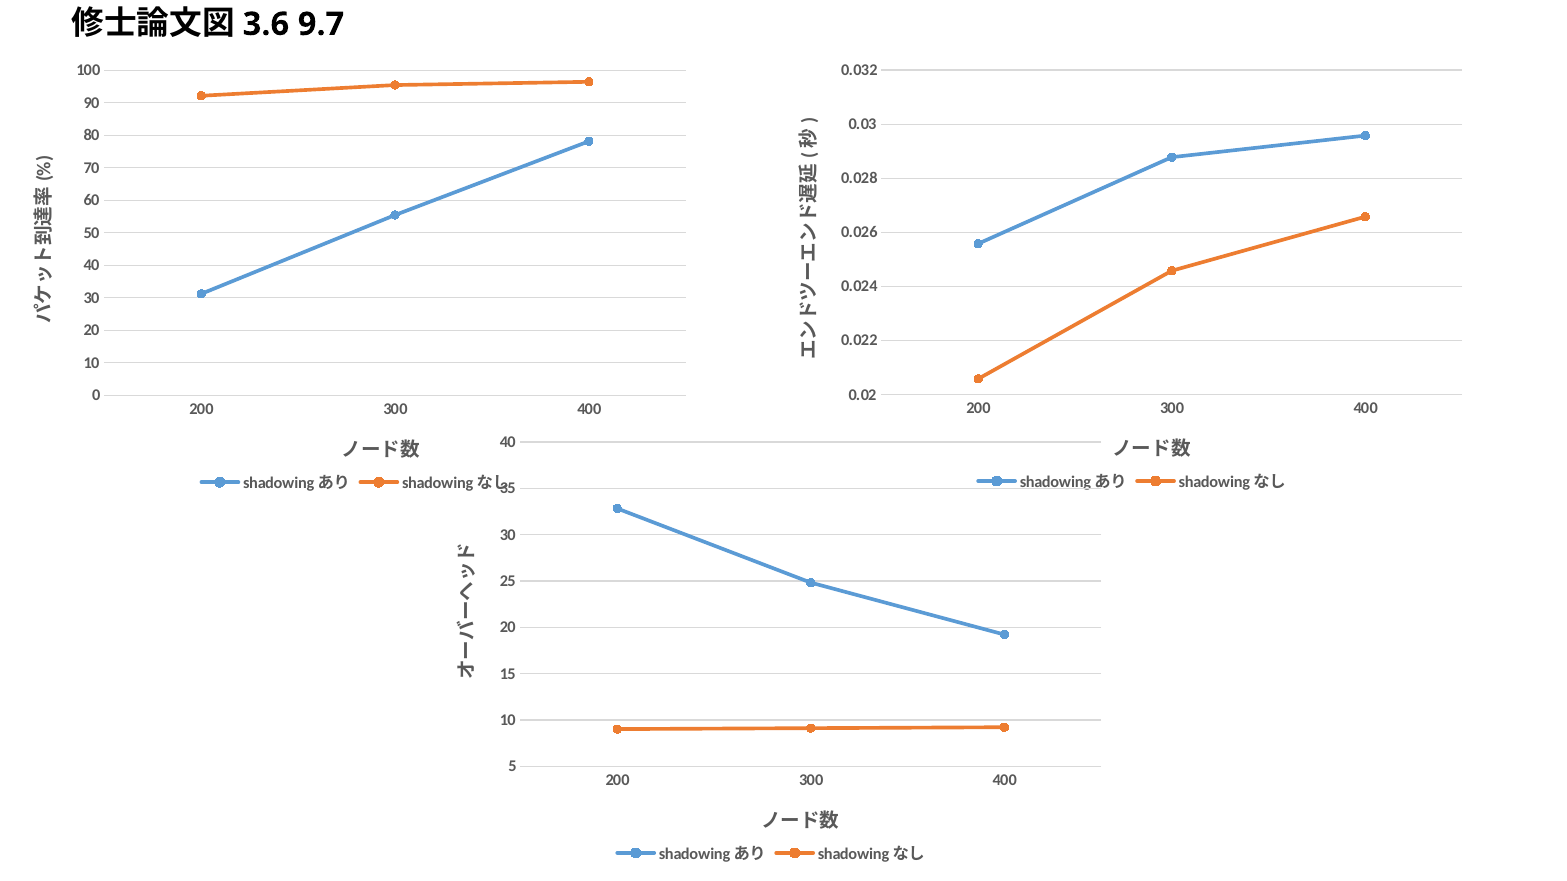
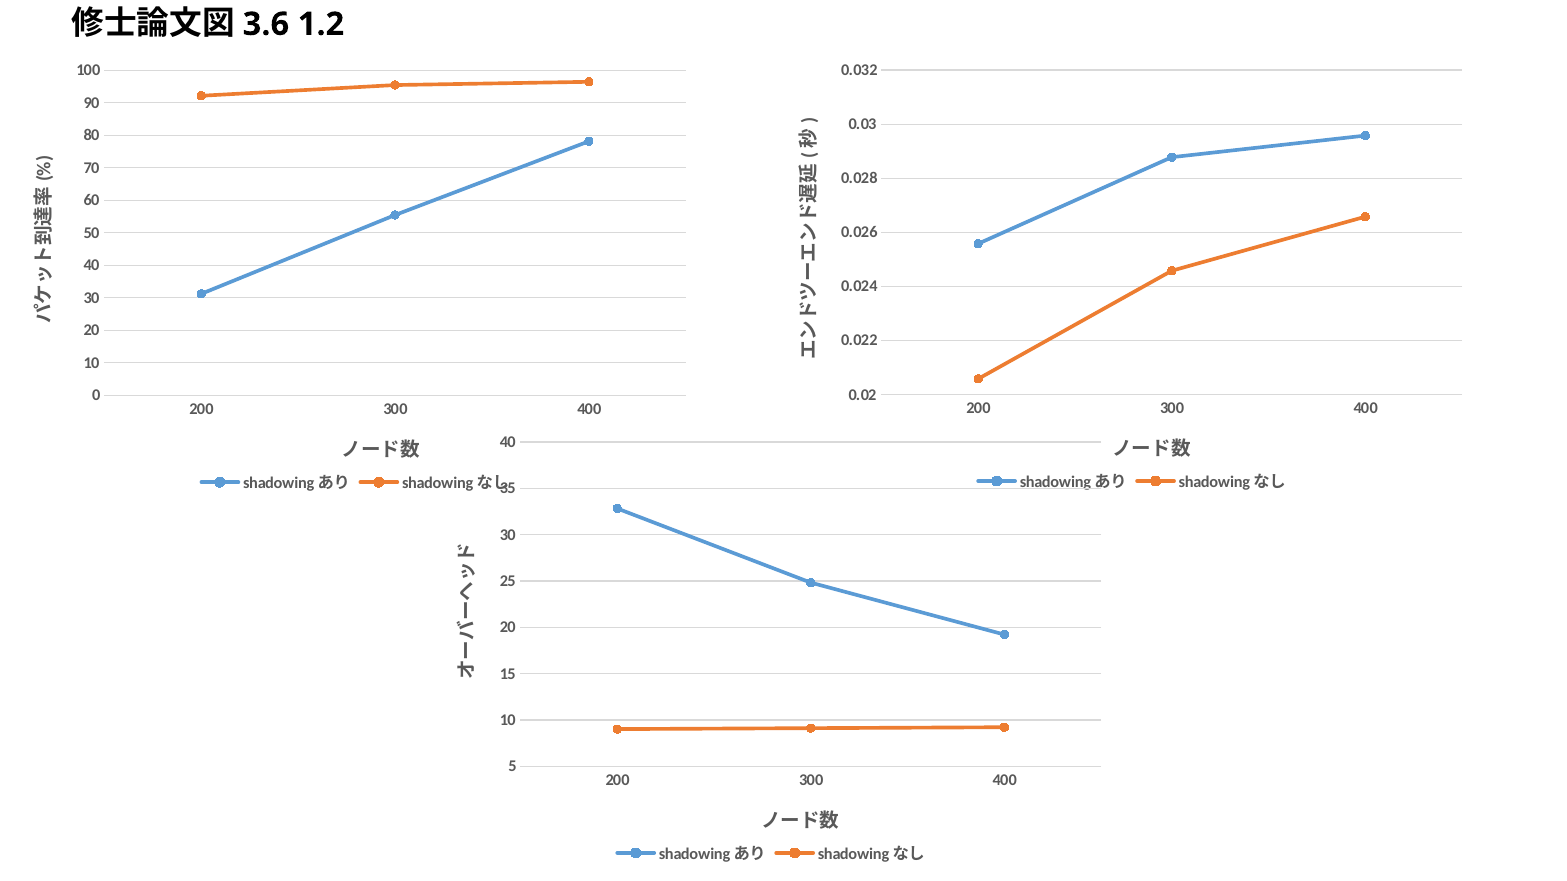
9.7: 9.7 -> 1.2
